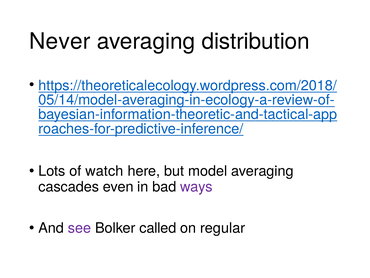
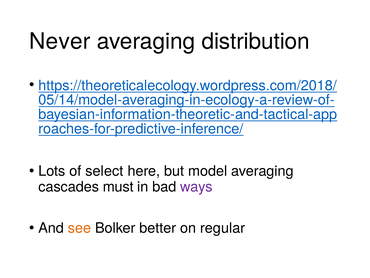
watch: watch -> select
even: even -> must
see colour: purple -> orange
called: called -> better
